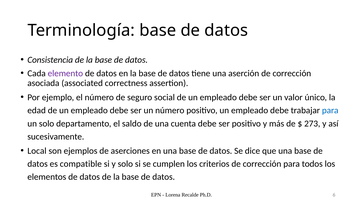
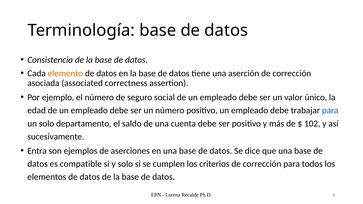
elemento colour: purple -> orange
273: 273 -> 102
Local: Local -> Entra
